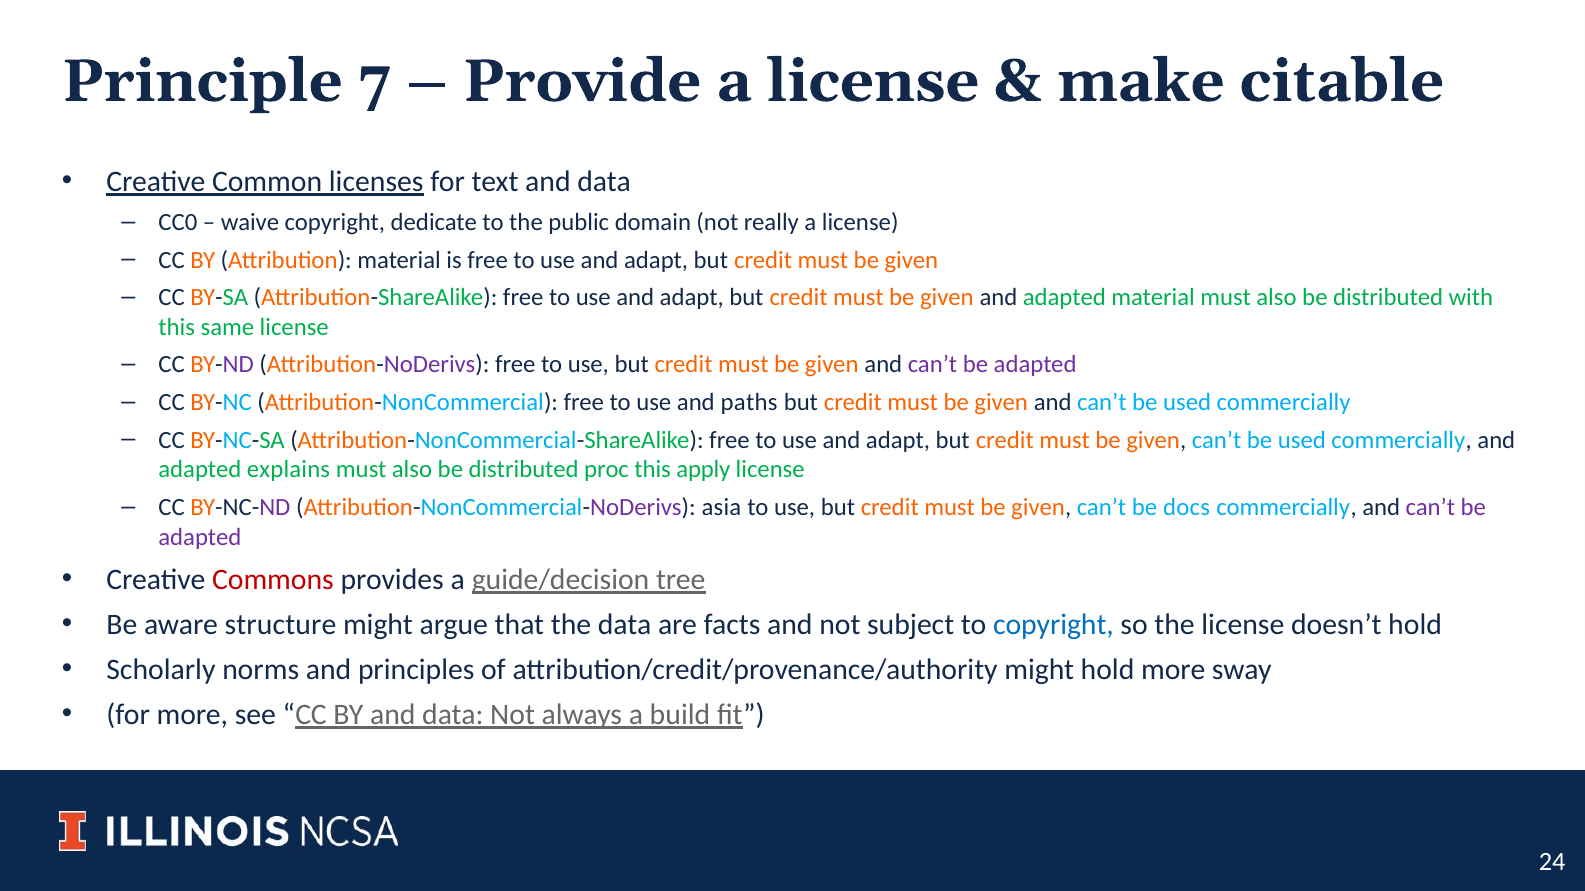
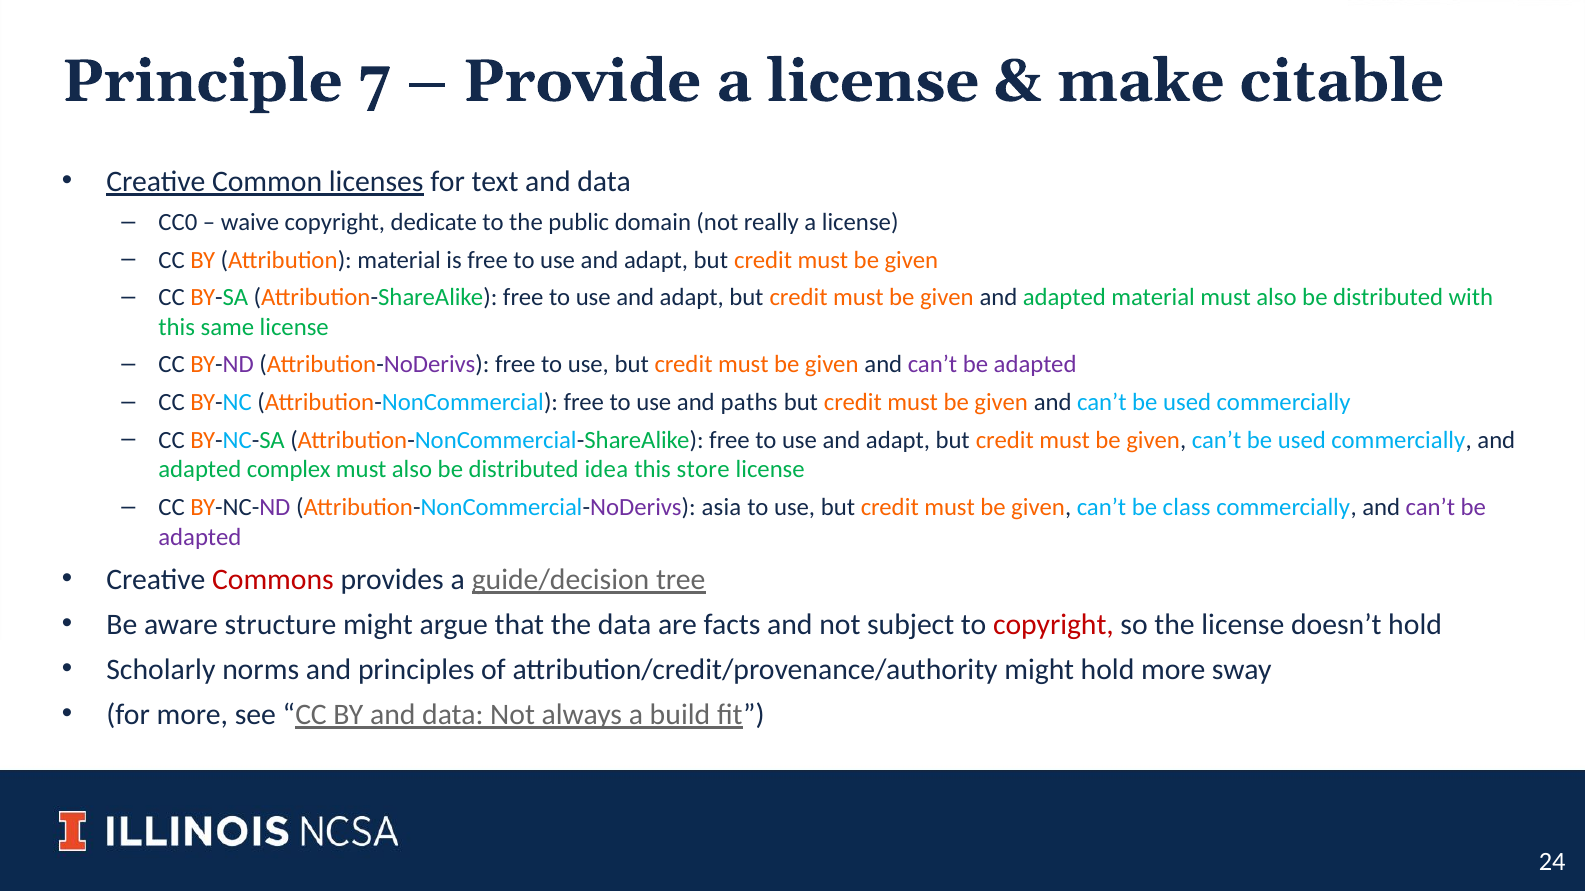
explains: explains -> complex
proc: proc -> idea
apply: apply -> store
docs: docs -> class
copyright at (1053, 625) colour: blue -> red
